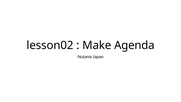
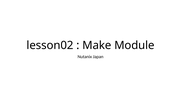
Agenda: Agenda -> Module
